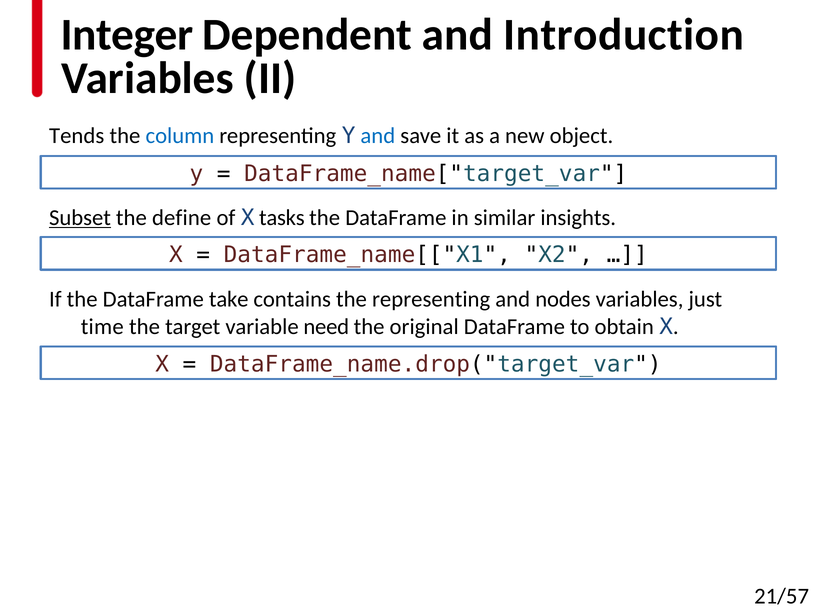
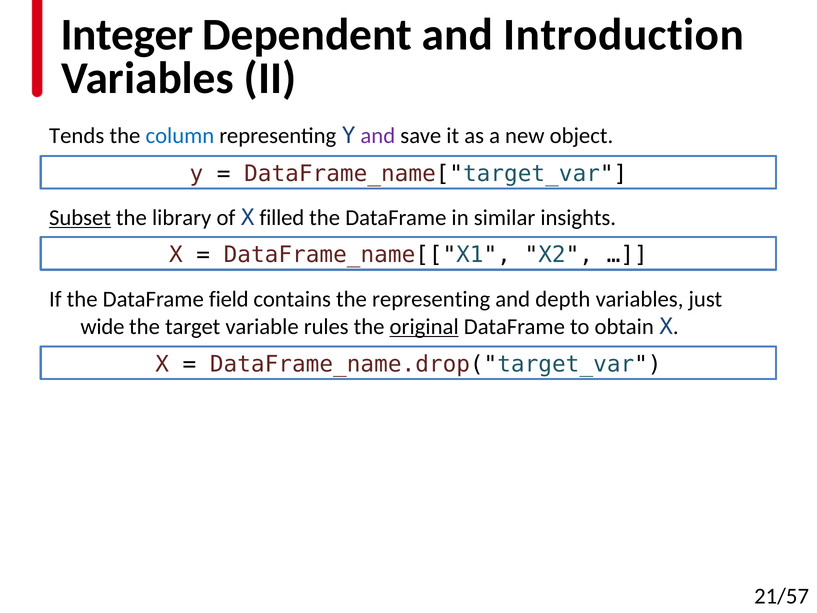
and at (378, 136) colour: blue -> purple
define: define -> library
tasks: tasks -> filled
take: take -> field
nodes: nodes -> depth
time: time -> wide
need: need -> rules
original underline: none -> present
